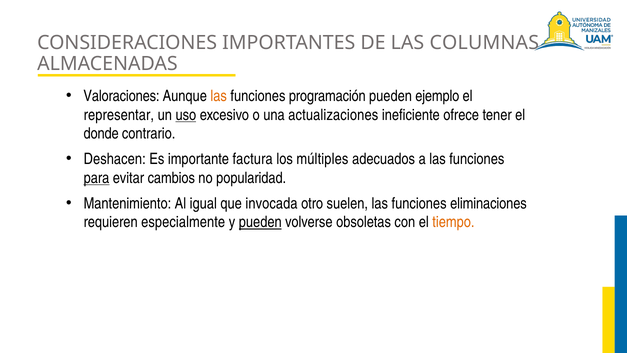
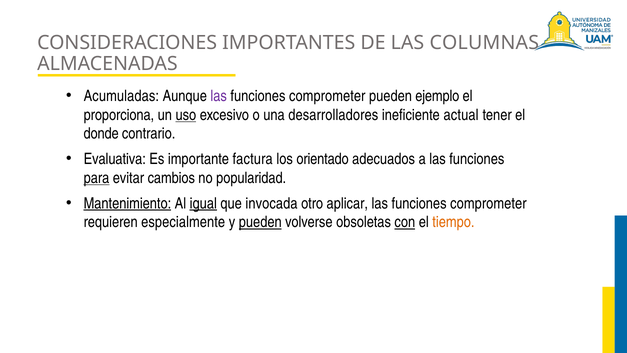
Valoraciones: Valoraciones -> Acumuladas
las at (219, 96) colour: orange -> purple
programación at (327, 96): programación -> comprometer
representar: representar -> proporciona
actualizaciones: actualizaciones -> desarrolladores
ofrece: ofrece -> actual
Deshacen: Deshacen -> Evaluativa
múltiples: múltiples -> orientado
Mantenimiento underline: none -> present
igual underline: none -> present
suelen: suelen -> aplicar
eliminaciones at (488, 203): eliminaciones -> comprometer
con underline: none -> present
